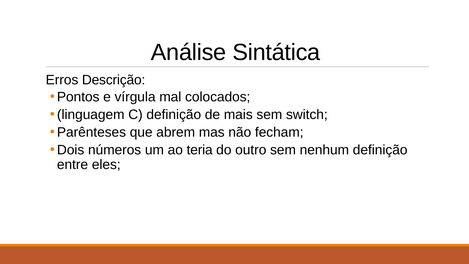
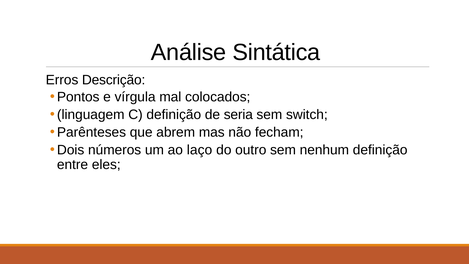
mais: mais -> seria
teria: teria -> laço
